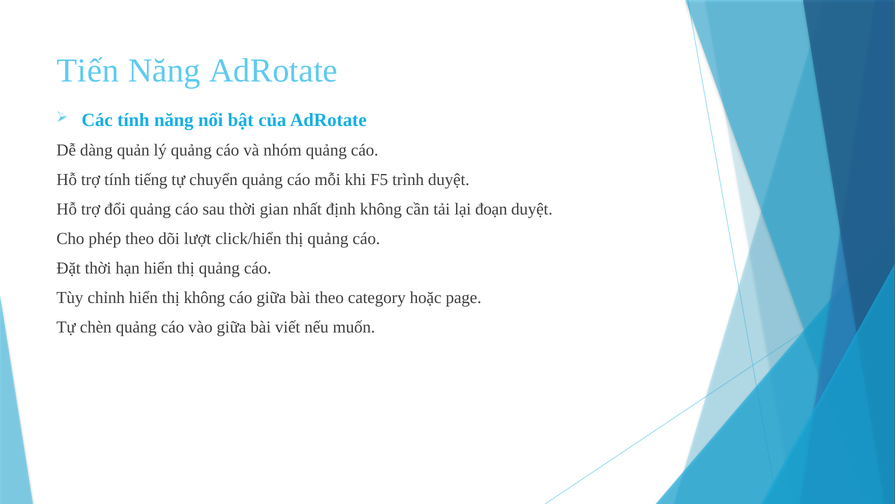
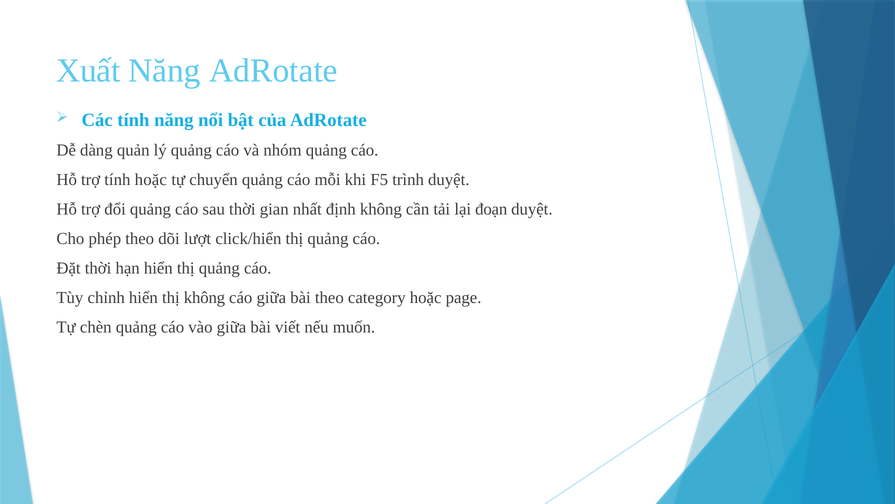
Tiến: Tiến -> Xuất
tính tiếng: tiếng -> hoặc
